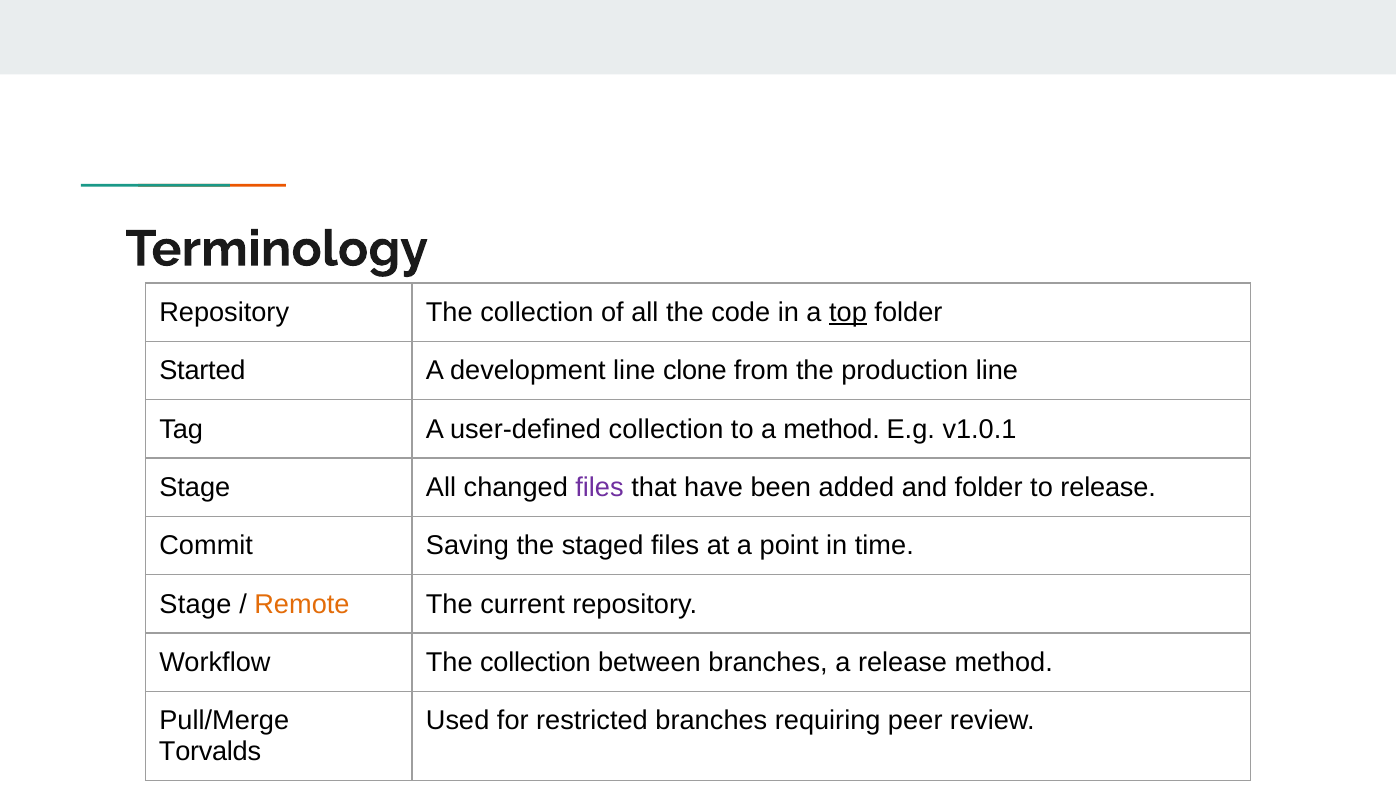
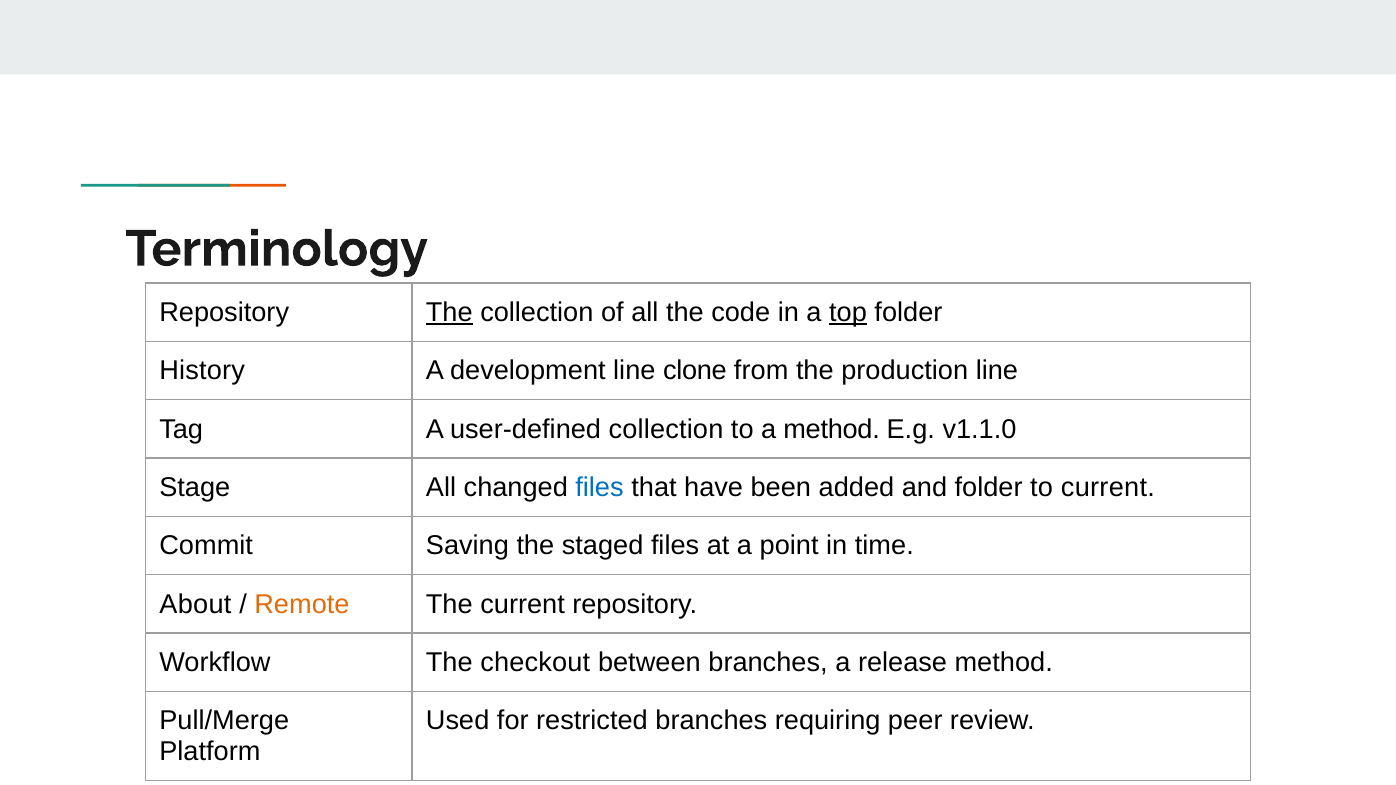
The at (449, 313) underline: none -> present
Started: Started -> History
v1.0.1: v1.0.1 -> v1.1.0
files at (600, 488) colour: purple -> blue
to release: release -> current
Stage at (195, 605): Stage -> About
Workflow The collection: collection -> checkout
Torvalds: Torvalds -> Platform
